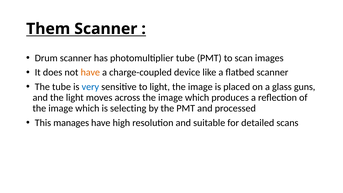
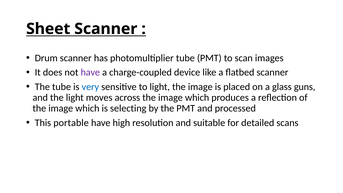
Them: Them -> Sheet
have at (90, 72) colour: orange -> purple
manages: manages -> portable
